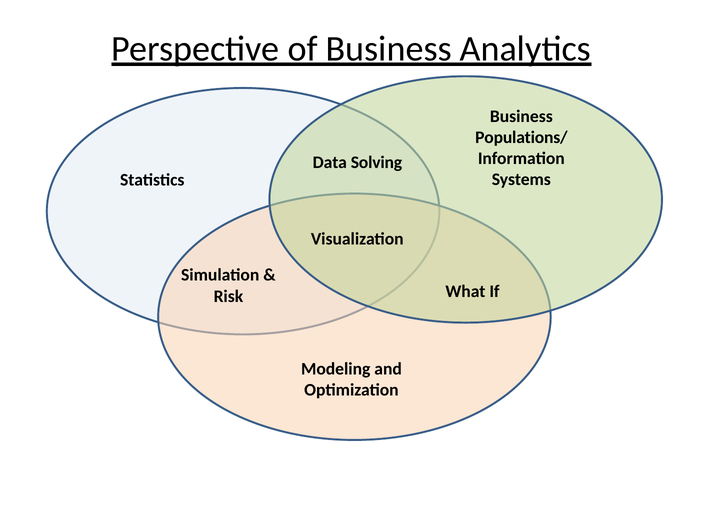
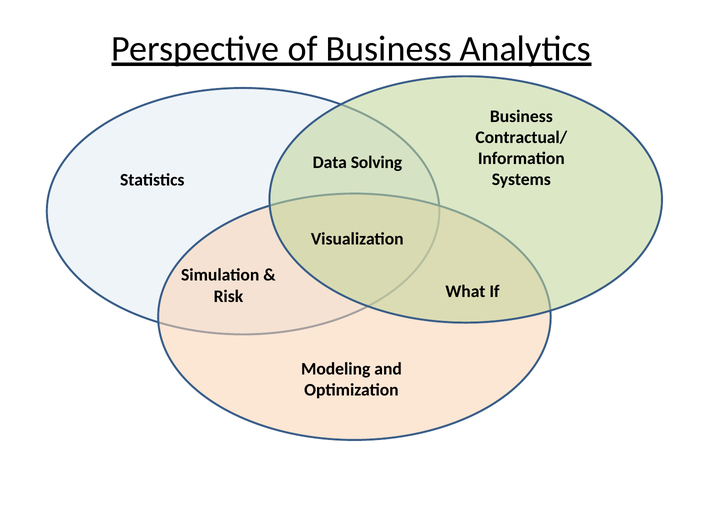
Populations/: Populations/ -> Contractual/
